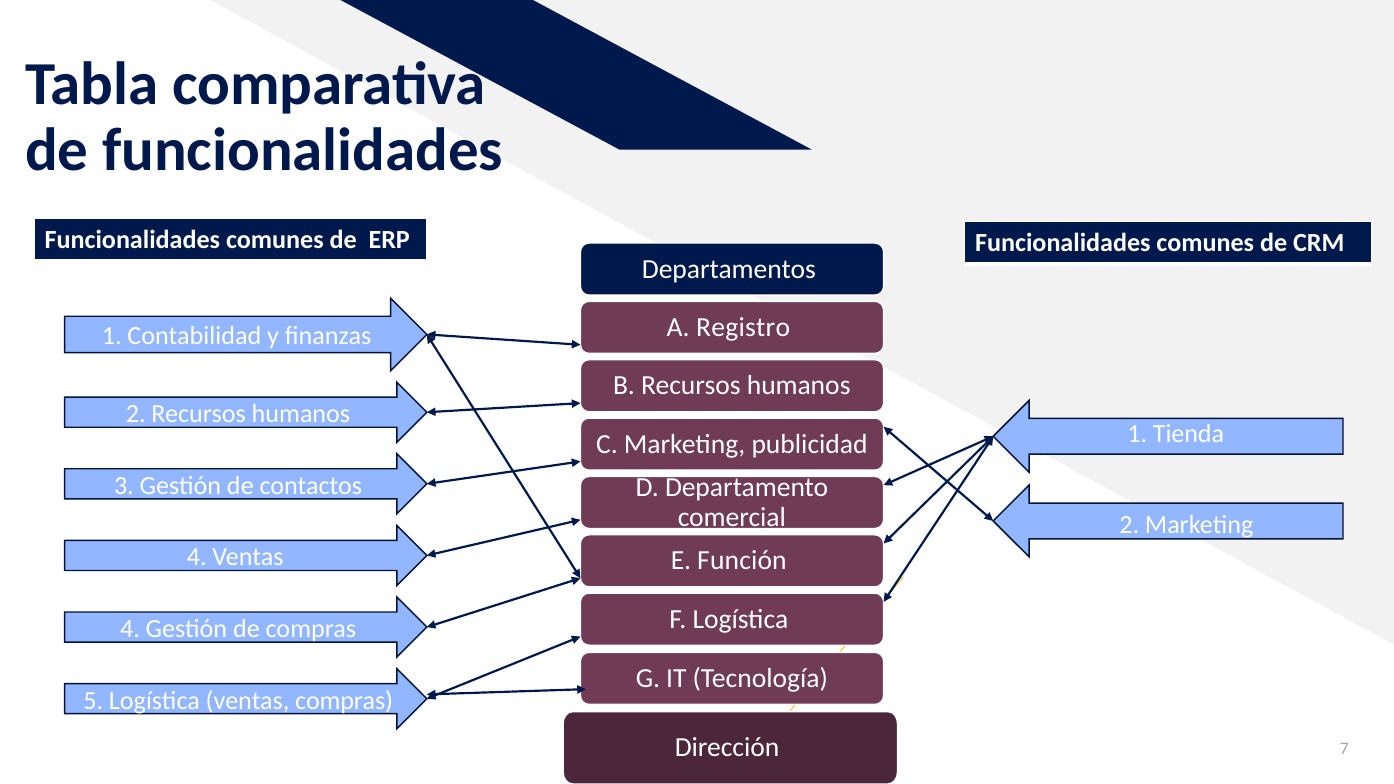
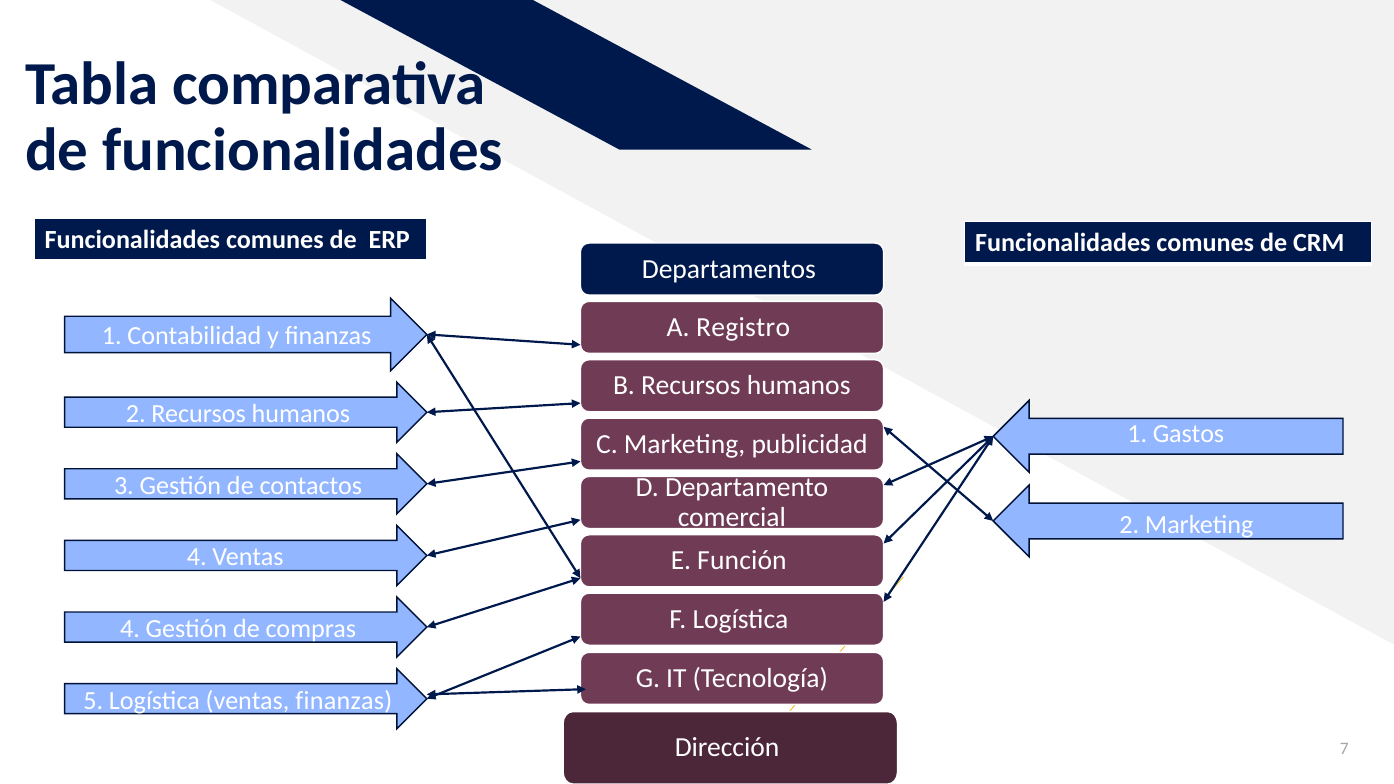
Tienda: Tienda -> Gastos
ventas compras: compras -> finanzas
